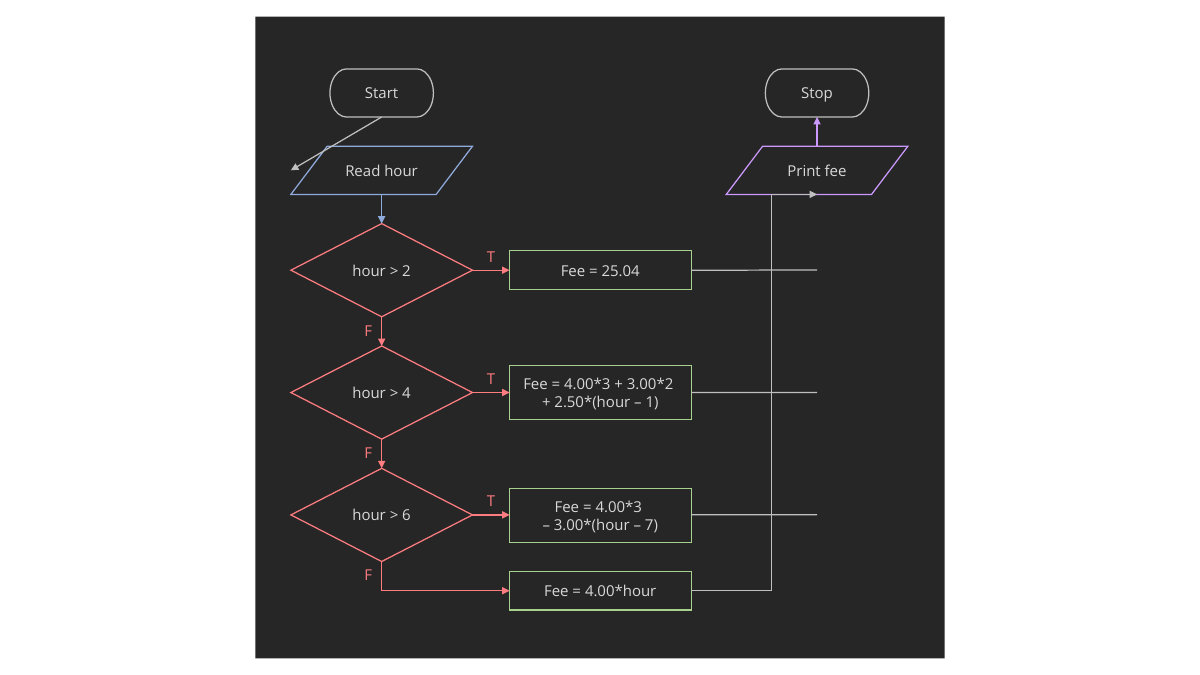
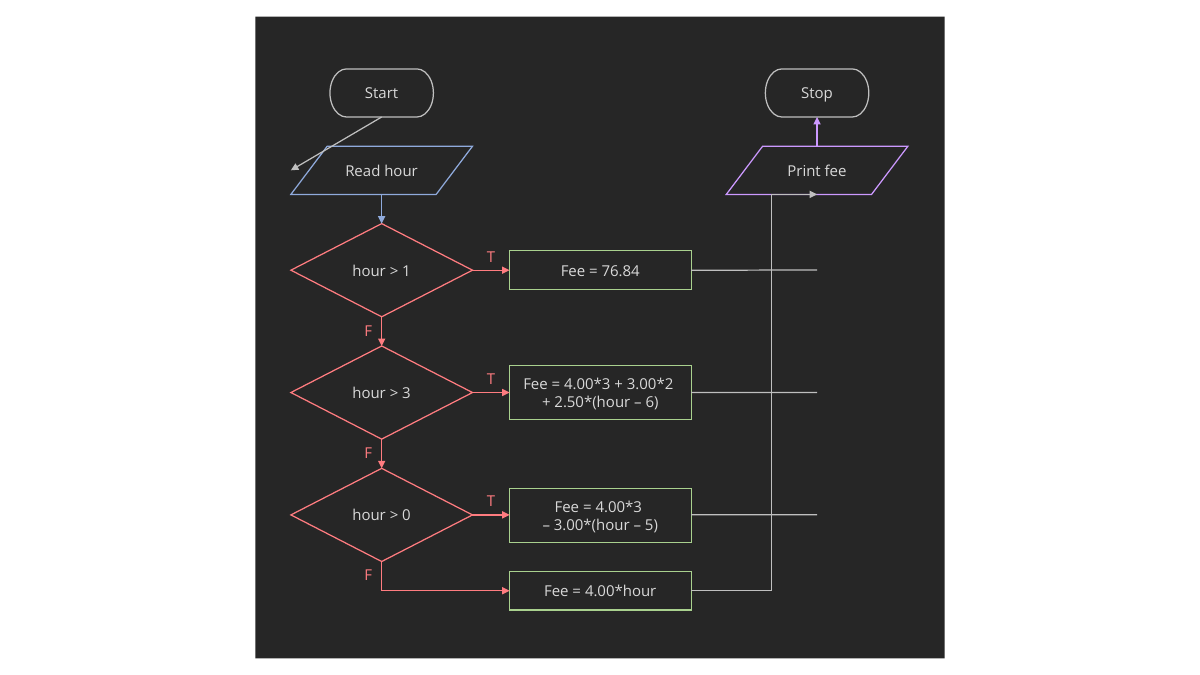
2: 2 -> 1
25.04: 25.04 -> 76.84
4: 4 -> 3
1: 1 -> 6
6: 6 -> 0
7: 7 -> 5
